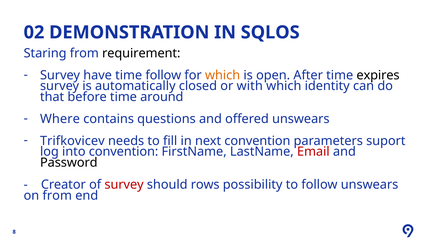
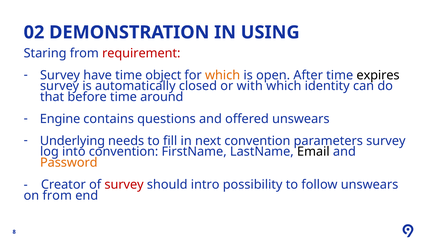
SQLOS: SQLOS -> USING
requirement colour: black -> red
time follow: follow -> object
Where: Where -> Engine
Trifkovicev: Trifkovicev -> Underlying
parameters suport: suport -> survey
Email colour: red -> black
Password colour: black -> orange
rows: rows -> intro
